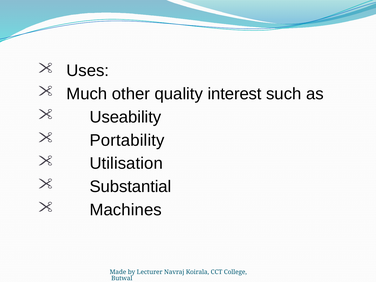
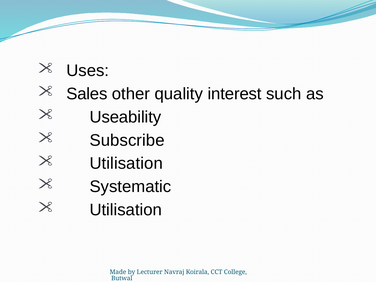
Much: Much -> Sales
Portability: Portability -> Subscribe
Substantial: Substantial -> Systematic
Machines at (126, 210): Machines -> Utilisation
